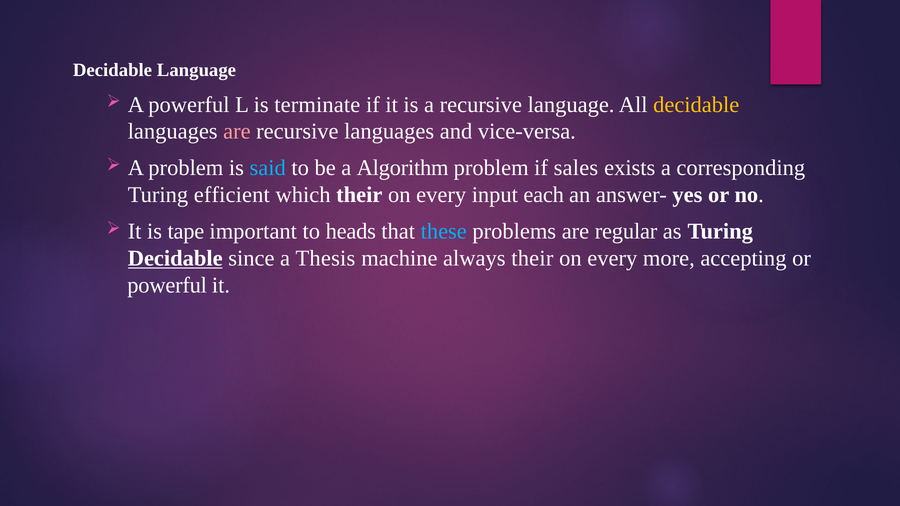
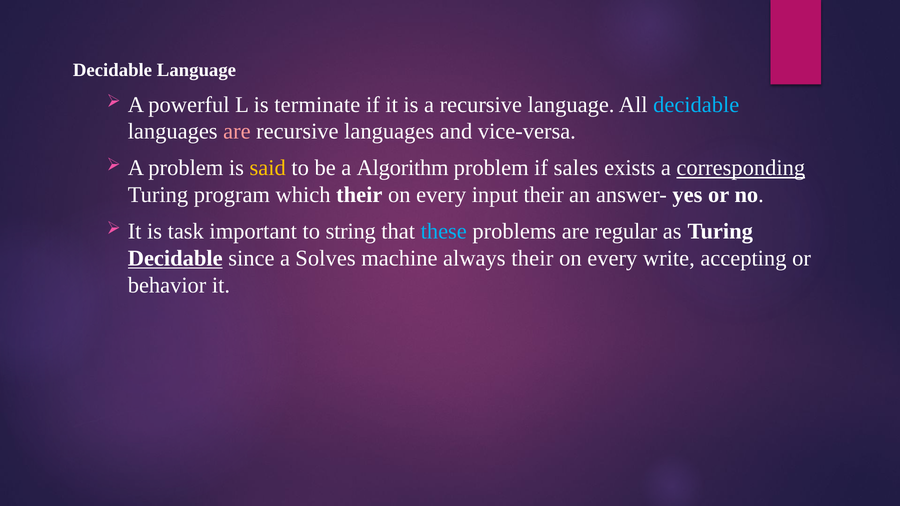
decidable at (696, 105) colour: yellow -> light blue
said colour: light blue -> yellow
corresponding underline: none -> present
efficient: efficient -> program
input each: each -> their
tape: tape -> task
heads: heads -> string
Thesis: Thesis -> Solves
more: more -> write
powerful at (167, 285): powerful -> behavior
